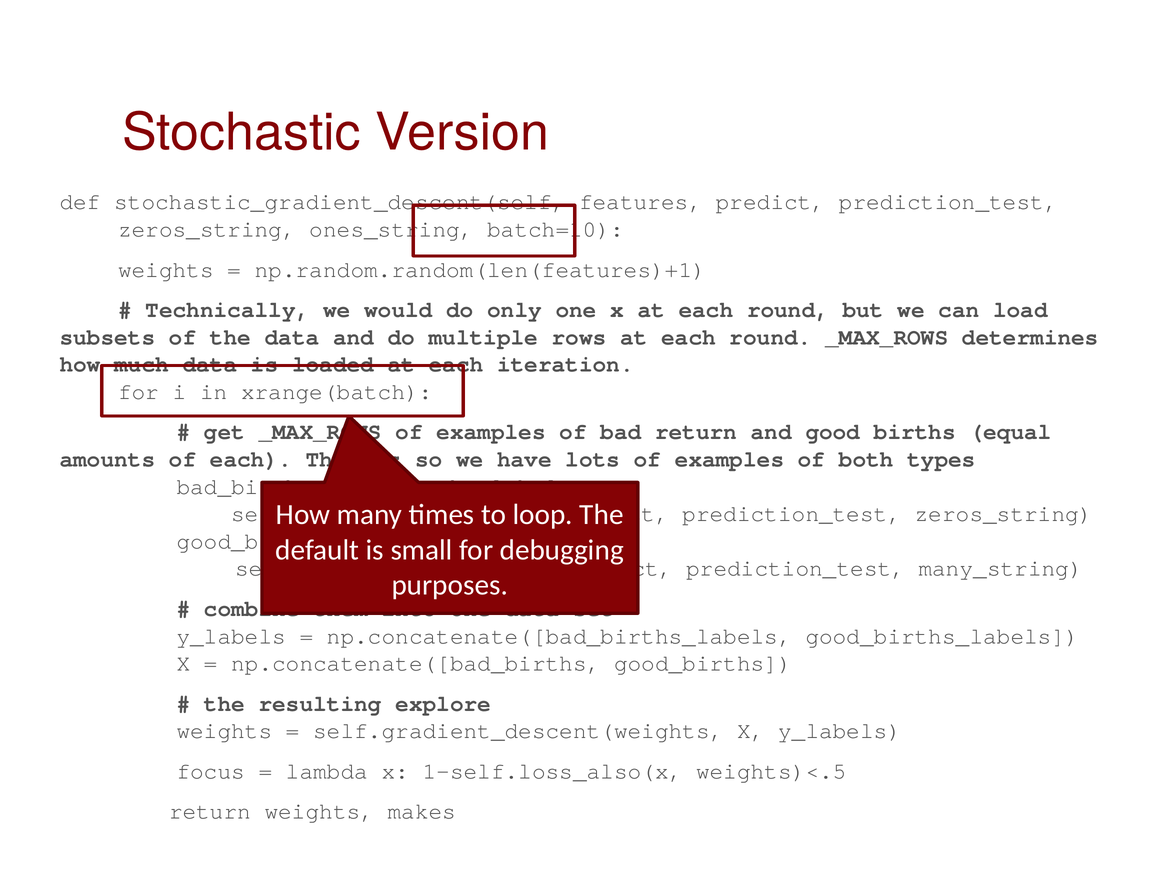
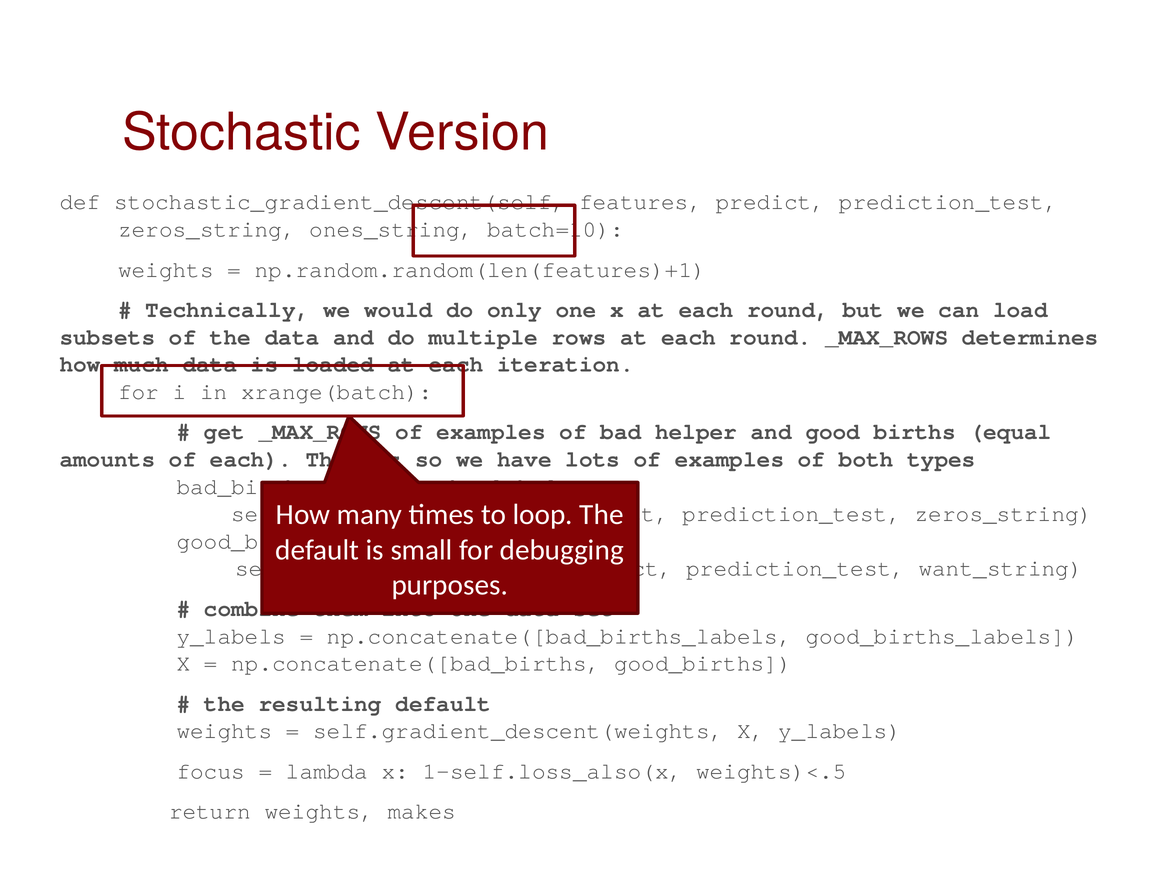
return at (696, 432): return -> helper
many_string: many_string -> want_string
resulting explore: explore -> default
